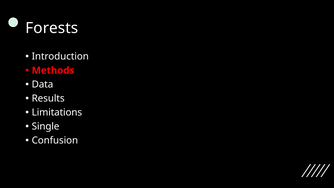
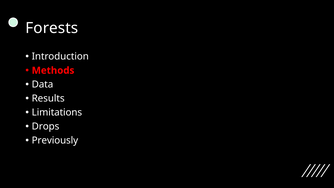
Single: Single -> Drops
Confusion: Confusion -> Previously
